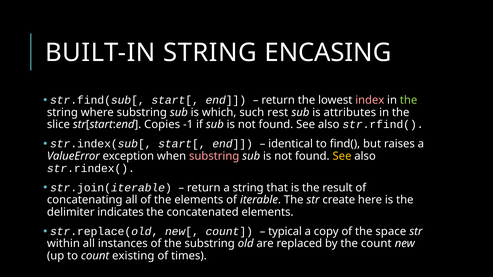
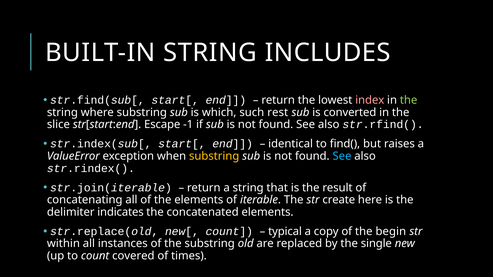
ENCASING: ENCASING -> INCLUDES
attributes: attributes -> converted
Copies: Copies -> Escape
substring at (214, 156) colour: pink -> yellow
See at (342, 156) colour: yellow -> light blue
space: space -> begin
the count: count -> single
existing: existing -> covered
